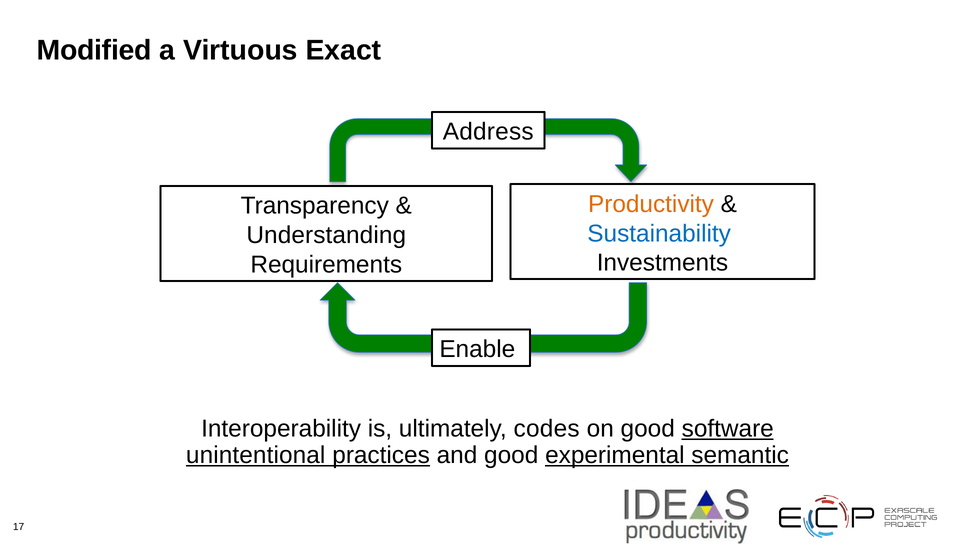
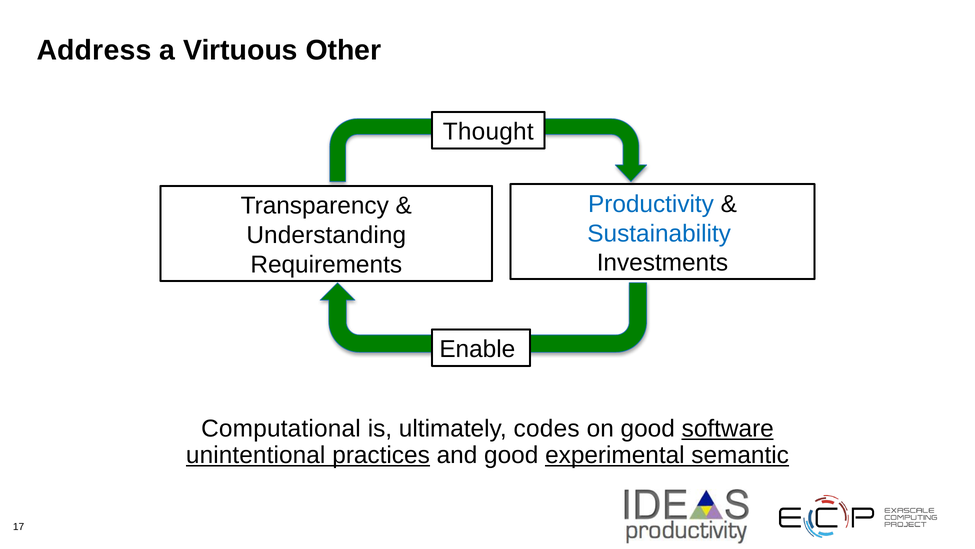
Modified: Modified -> Address
Exact: Exact -> Other
Address: Address -> Thought
Productivity colour: orange -> blue
Interoperability: Interoperability -> Computational
